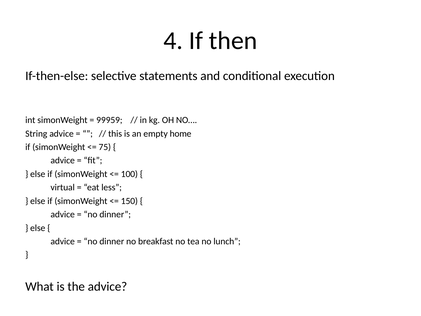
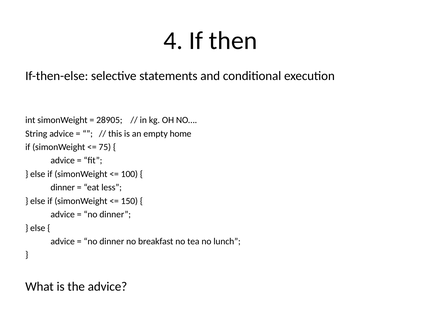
99959: 99959 -> 28905
virtual at (63, 187): virtual -> dinner
